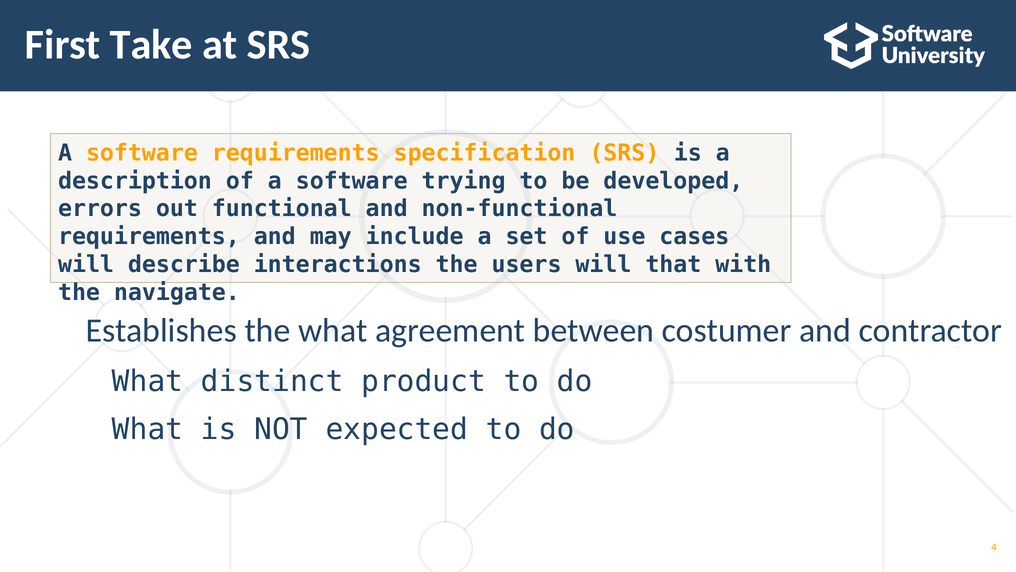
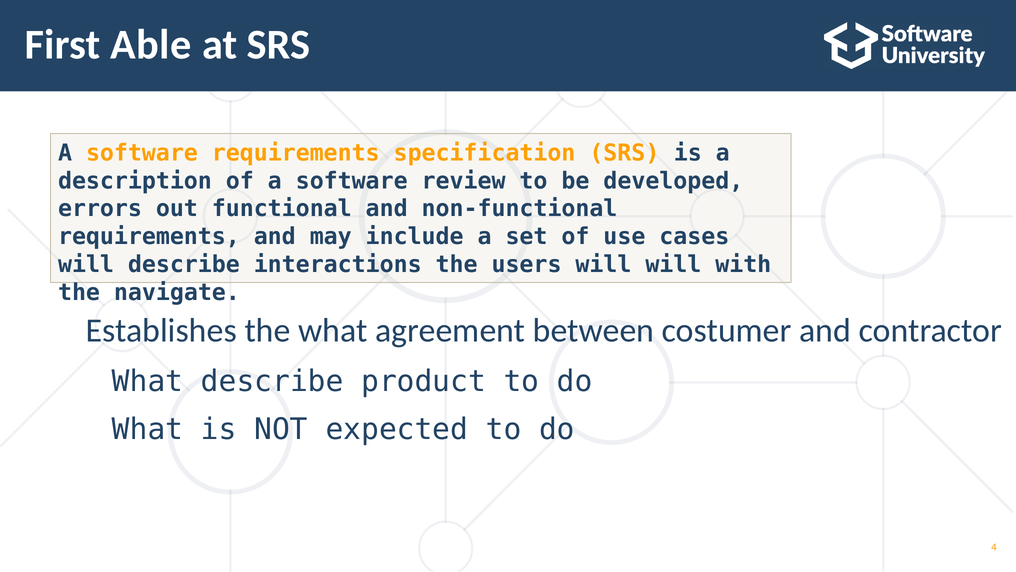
Take: Take -> Able
trying: trying -> review
will that: that -> will
distinct at (272, 381): distinct -> describe
